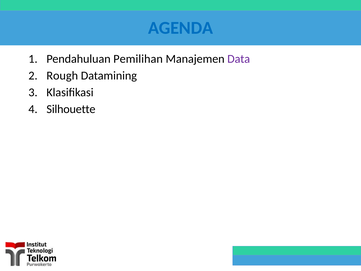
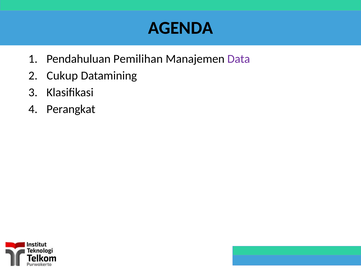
AGENDA colour: blue -> black
Rough: Rough -> Cukup
Silhouette: Silhouette -> Perangkat
